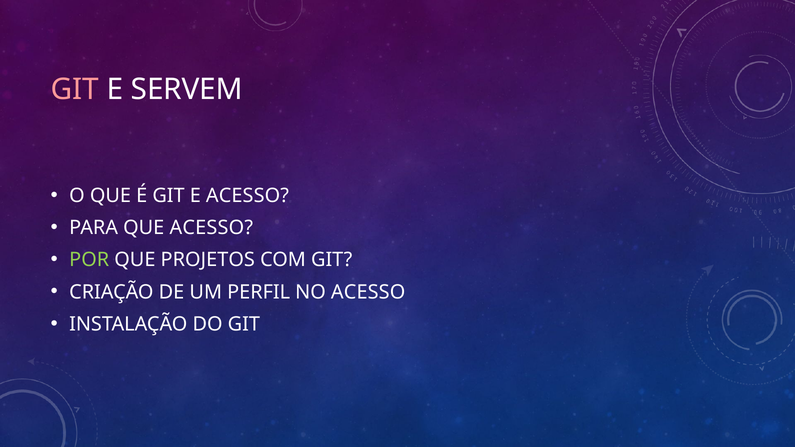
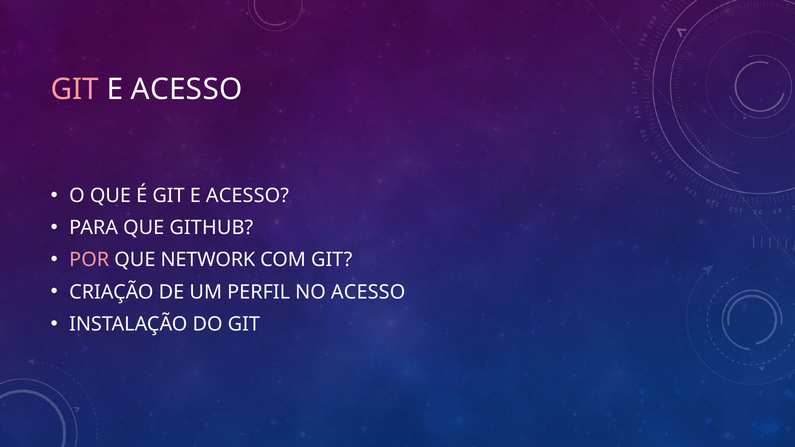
SERVEM at (187, 89): SERVEM -> ACESSO
QUE ACESSO: ACESSO -> GITHUB
POR colour: light green -> pink
PROJETOS: PROJETOS -> NETWORK
